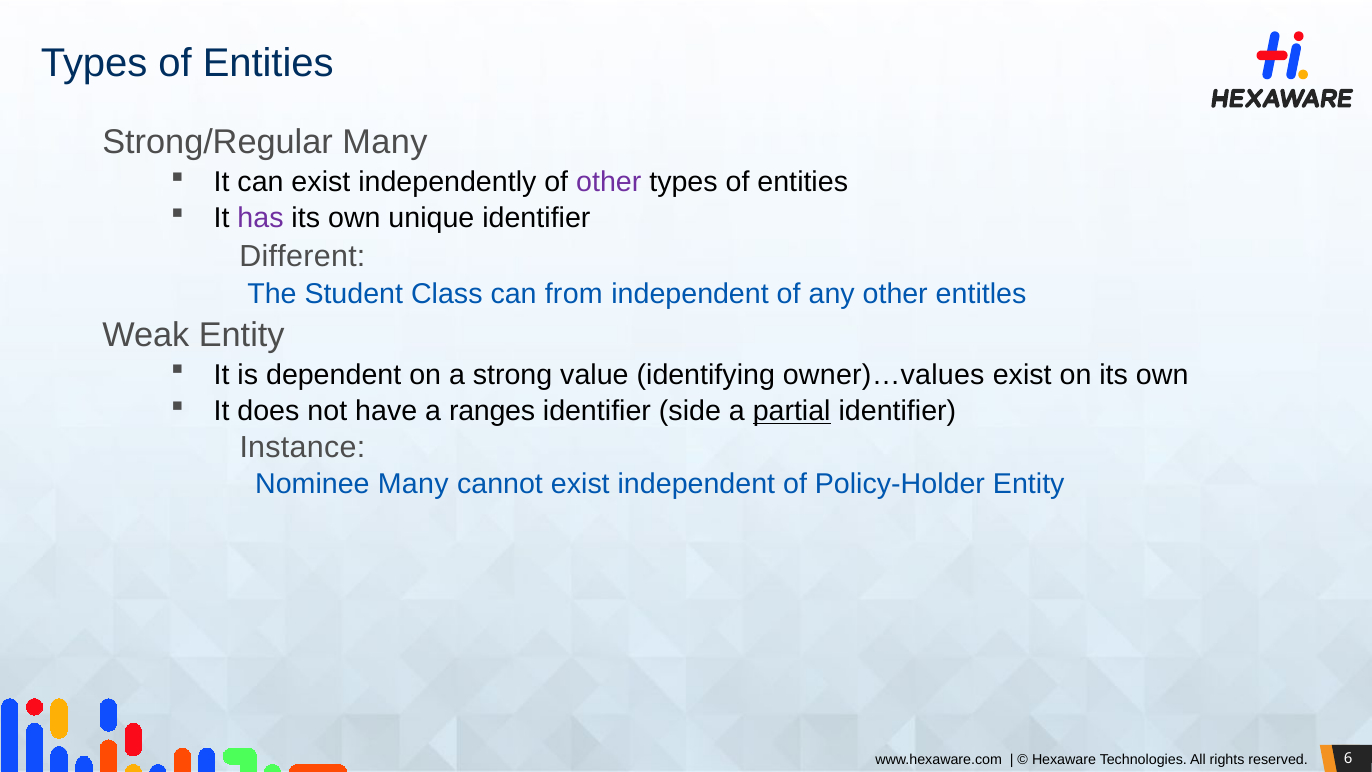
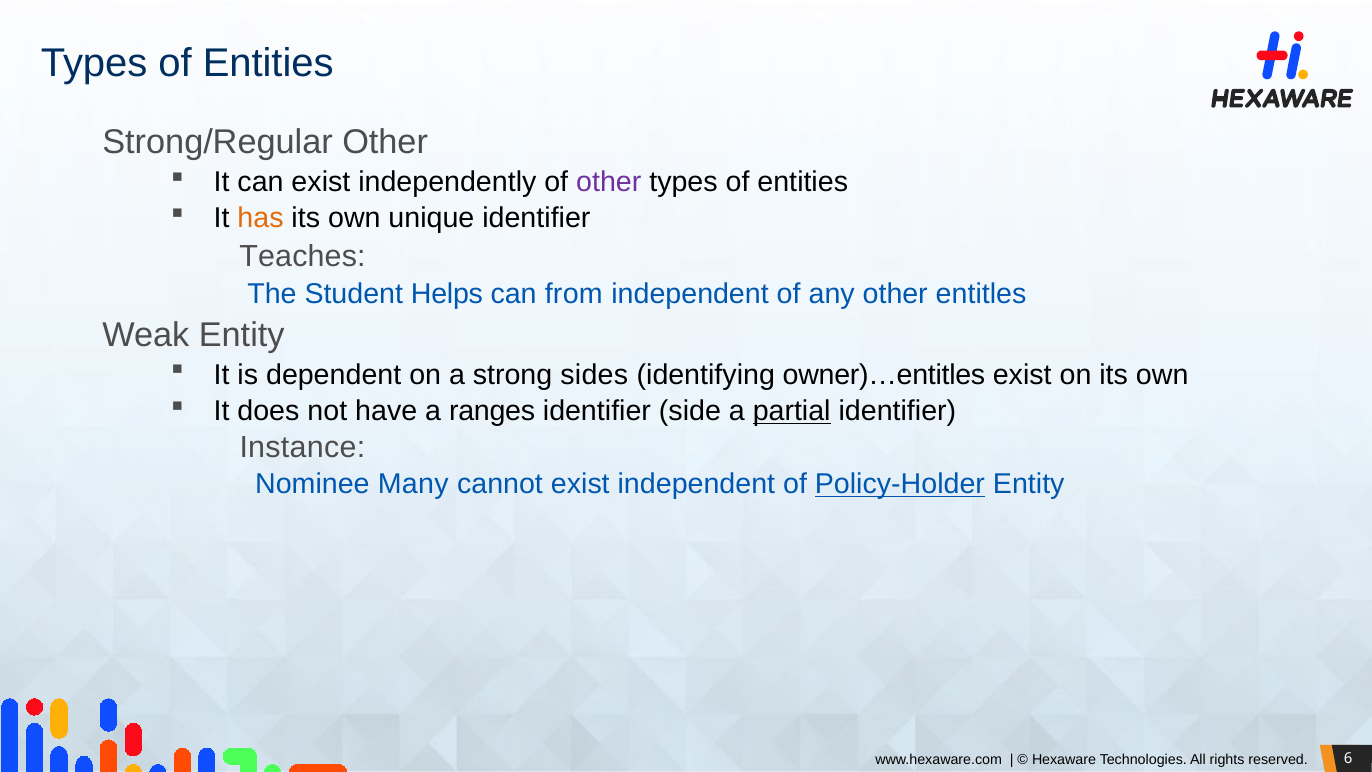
Strong/Regular Many: Many -> Other
has colour: purple -> orange
Different: Different -> Teaches
Class: Class -> Helps
value: value -> sides
owner)…values: owner)…values -> owner)…entitles
Policy-Holder underline: none -> present
